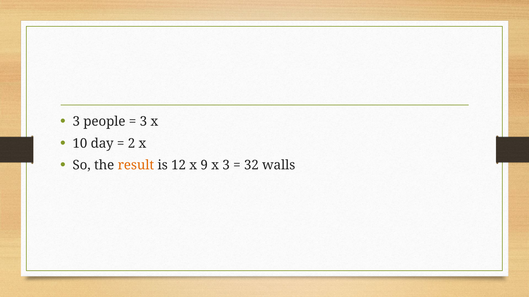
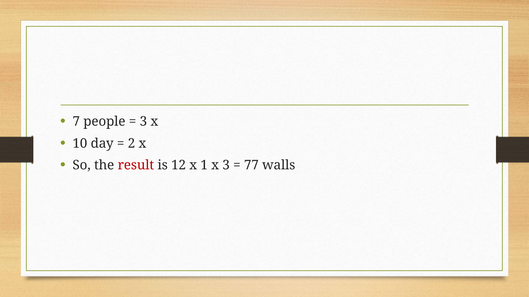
3 at (76, 122): 3 -> 7
result colour: orange -> red
9: 9 -> 1
32: 32 -> 77
